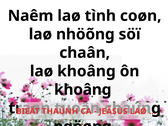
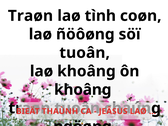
Naêm at (31, 16): Naêm -> Traøn
nhöõng: nhöõng -> ñöôøng
chaân at (85, 53): chaân -> tuoân
